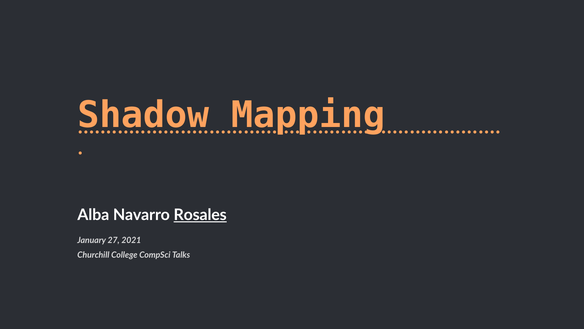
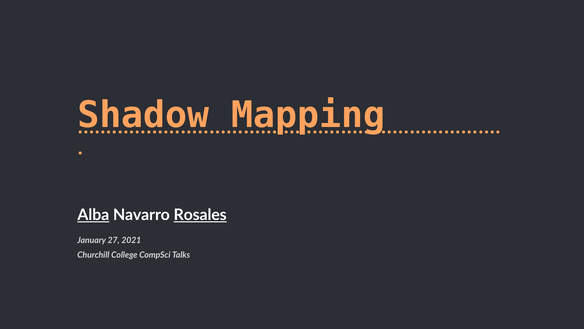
Alba underline: none -> present
